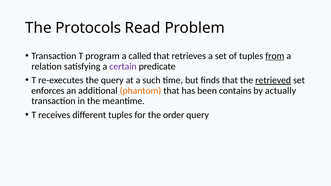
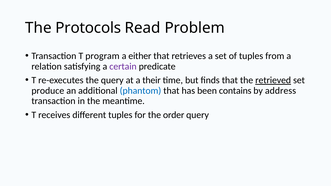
called: called -> either
from underline: present -> none
such: such -> their
enforces: enforces -> produce
phantom colour: orange -> blue
actually: actually -> address
